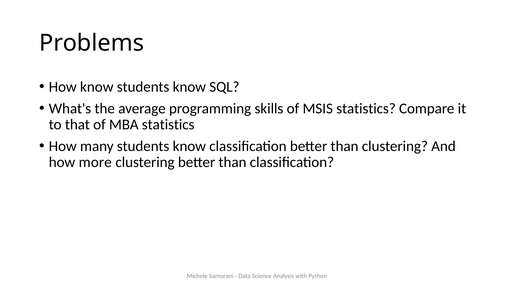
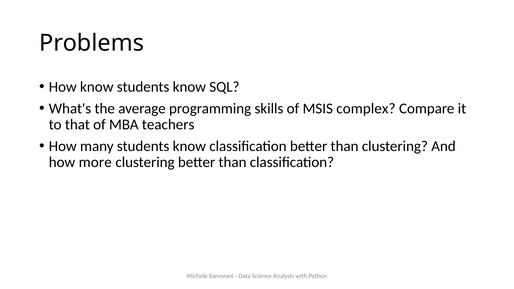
MSIS statistics: statistics -> complex
MBA statistics: statistics -> teachers
